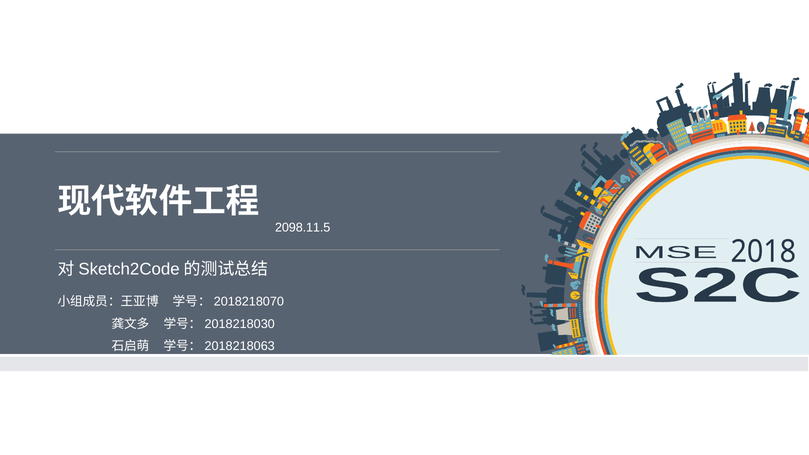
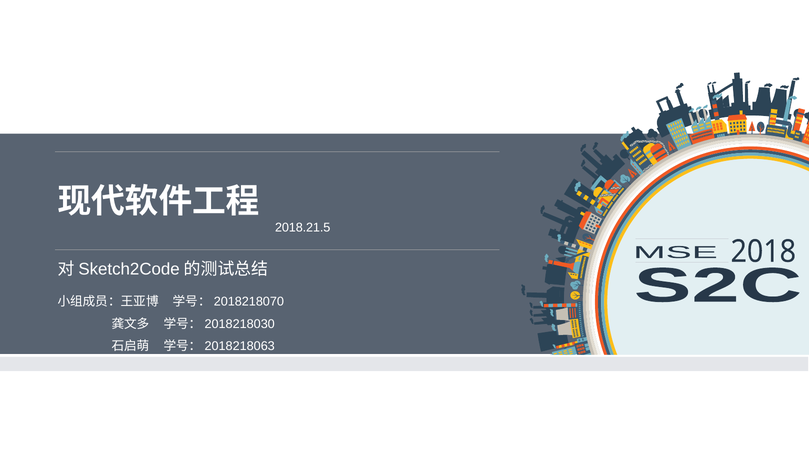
2098.11.5: 2098.11.5 -> 2018.21.5
